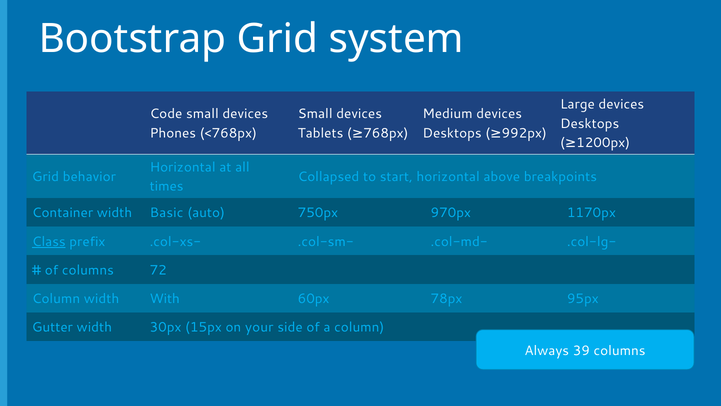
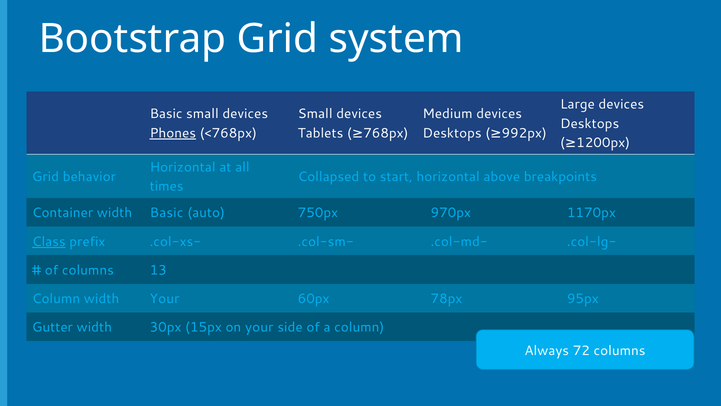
Code at (166, 114): Code -> Basic
Phones underline: none -> present
72: 72 -> 13
width With: With -> Your
39: 39 -> 72
